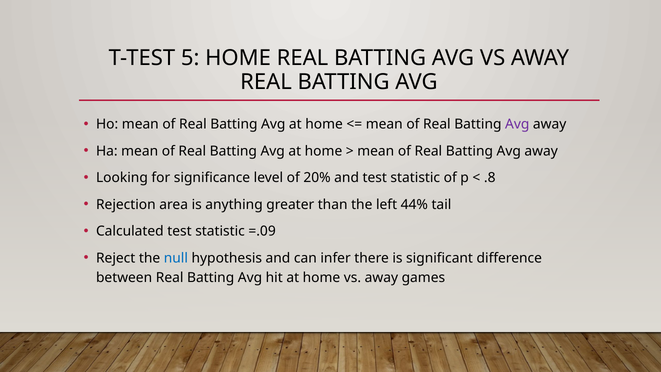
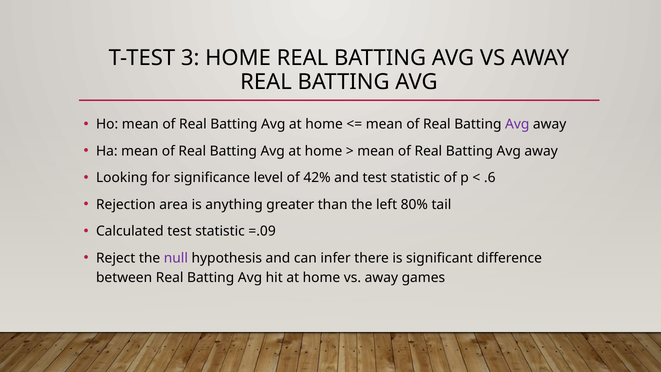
5: 5 -> 3
20%: 20% -> 42%
.8: .8 -> .6
44%: 44% -> 80%
null colour: blue -> purple
